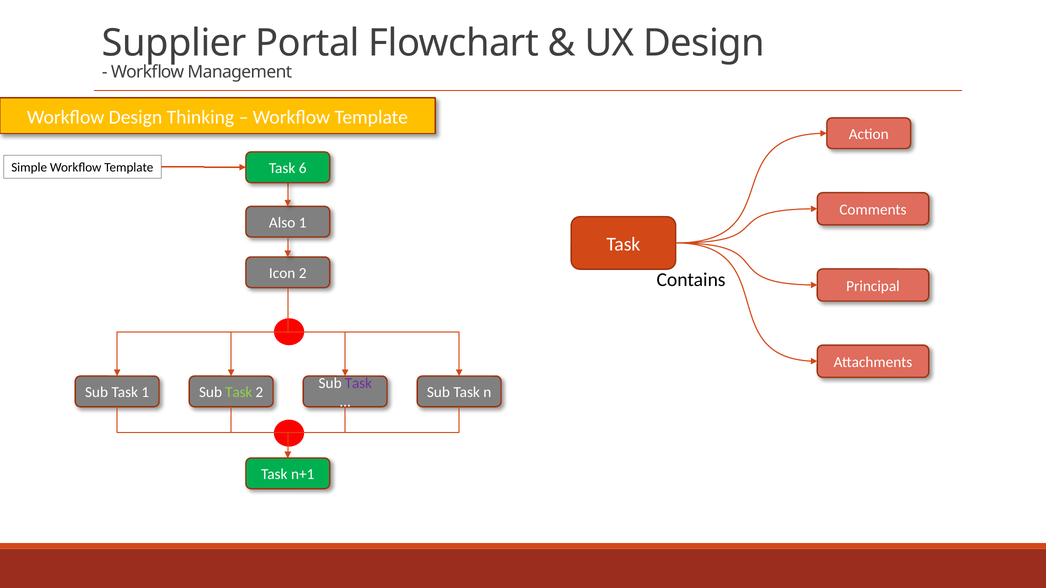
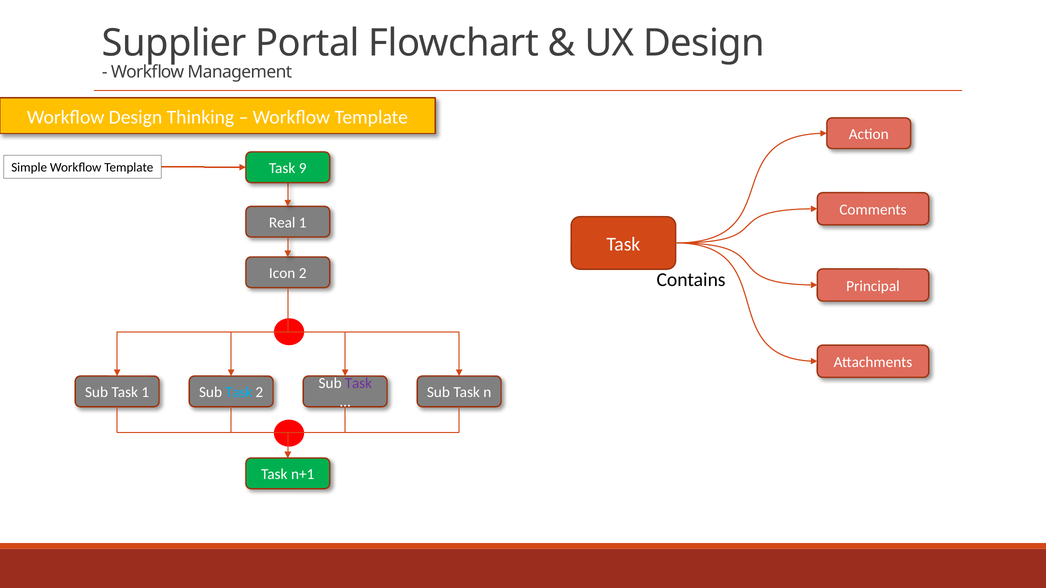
6: 6 -> 9
Also: Also -> Real
Task at (239, 393) colour: light green -> light blue
